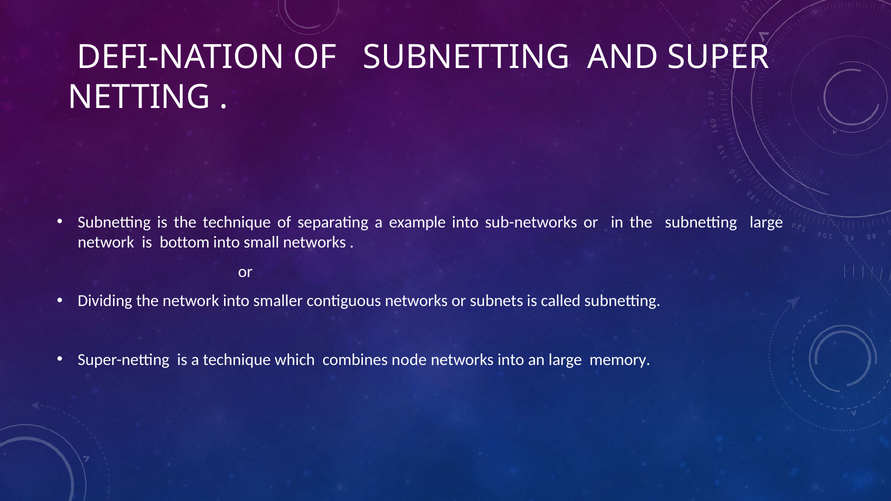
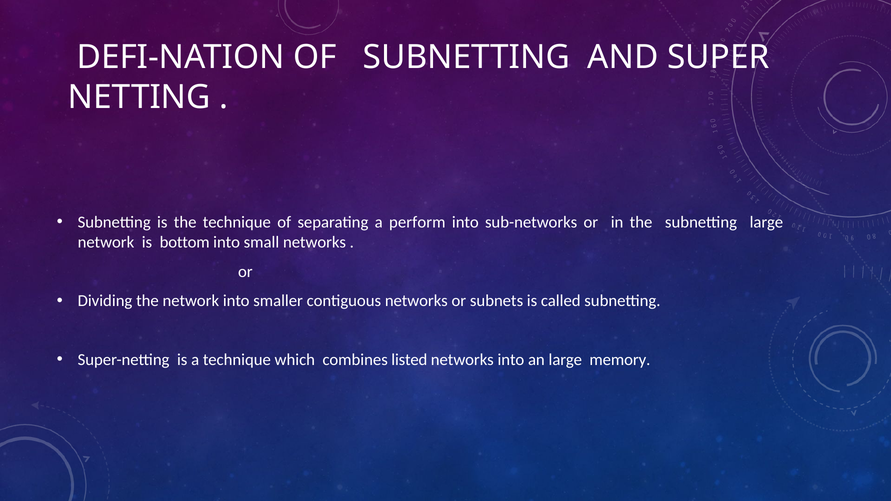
example: example -> perform
node: node -> listed
